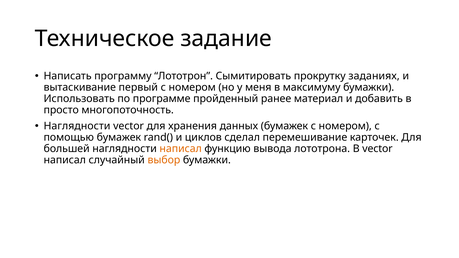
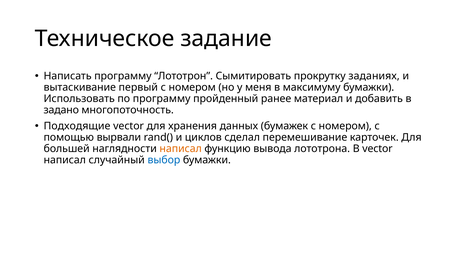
по программе: программе -> программу
просто: просто -> задано
Наглядности at (77, 126): Наглядности -> Подходящие
помощью бумажек: бумажек -> вырвали
выбор colour: orange -> blue
